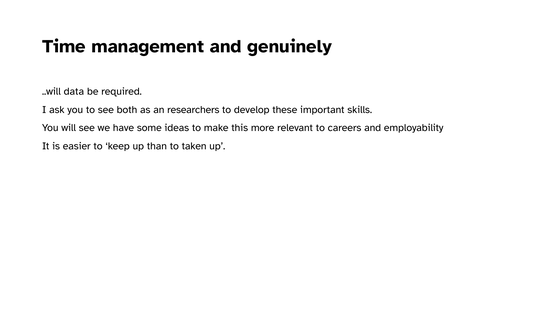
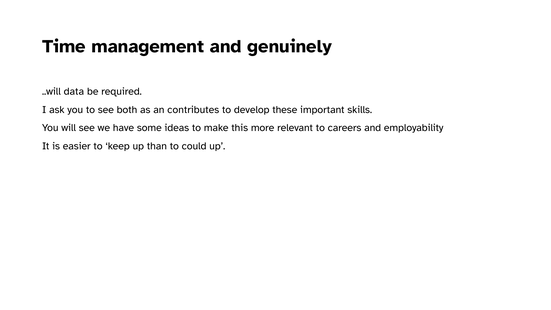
researchers: researchers -> contributes
taken: taken -> could
